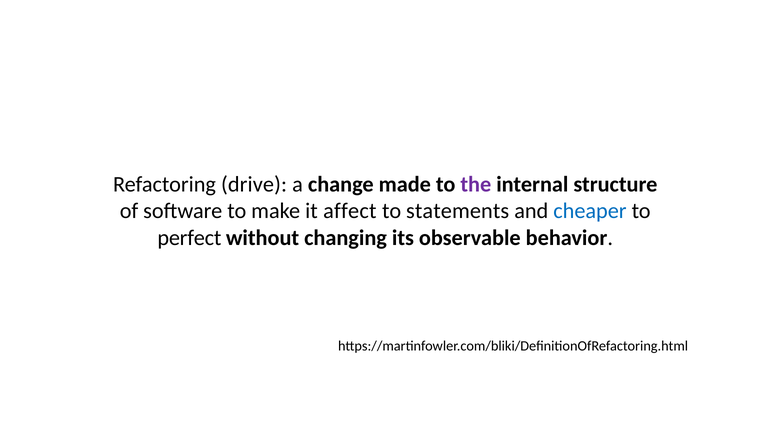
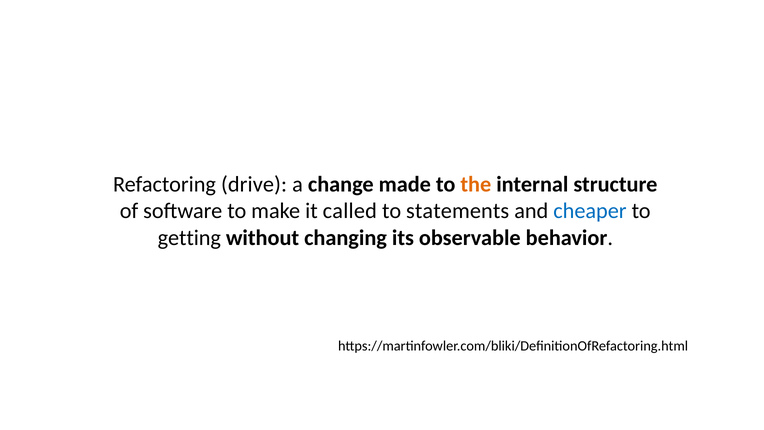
the colour: purple -> orange
affect: affect -> called
perfect: perfect -> getting
